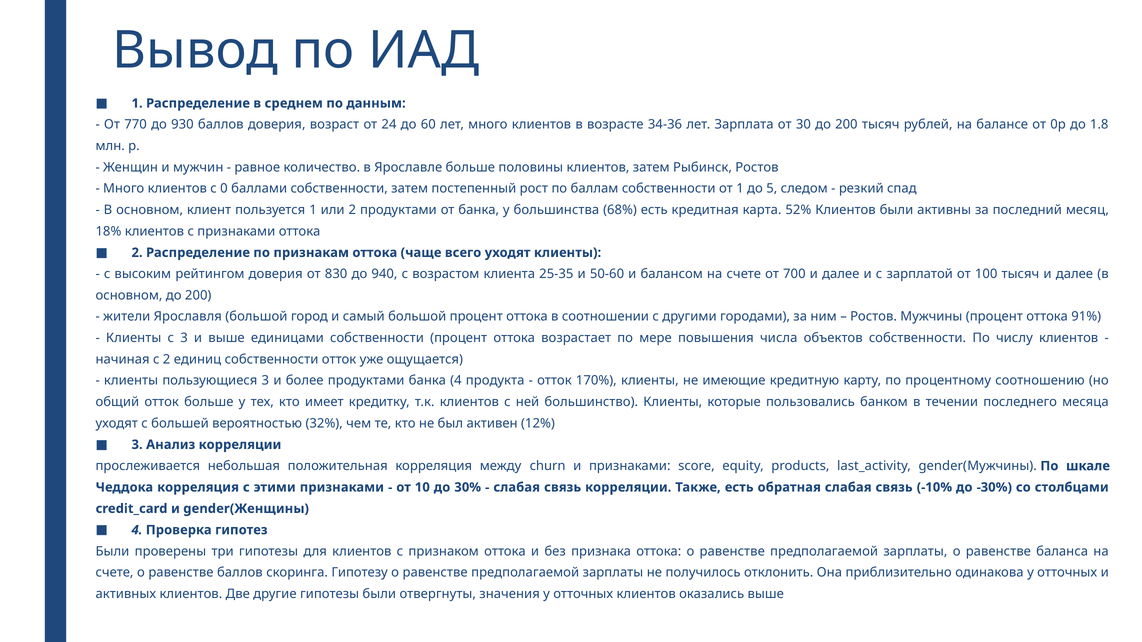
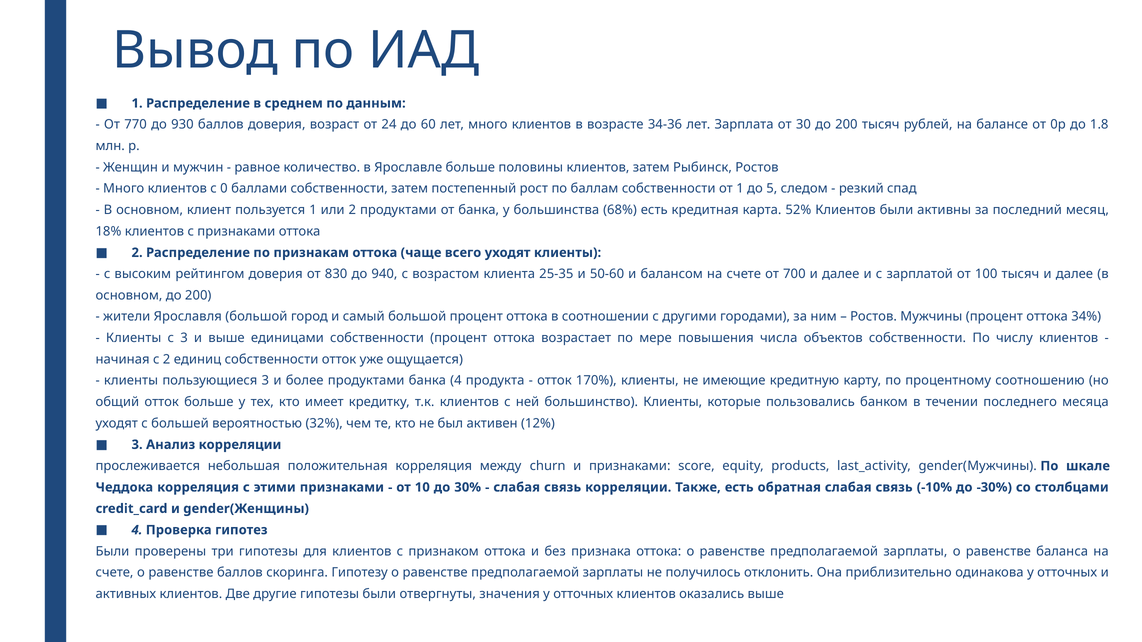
91%: 91% -> 34%
